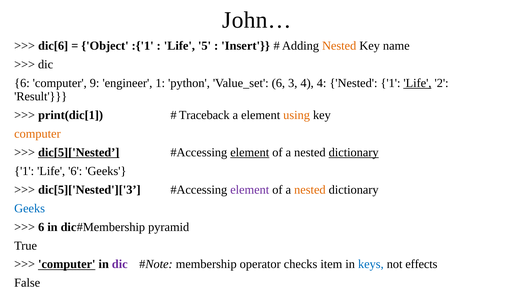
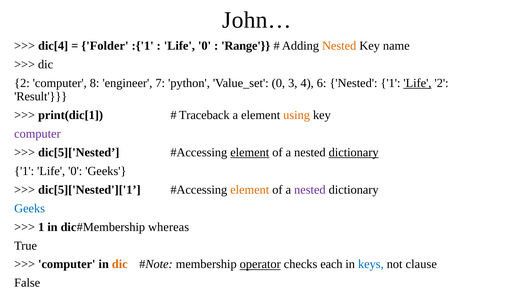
dic[6: dic[6 -> dic[4
Object: Object -> Folder
5 at (205, 46): 5 -> 0
Insert: Insert -> Range
6 at (22, 83): 6 -> 2
9: 9 -> 8
engineer 1: 1 -> 7
Value_set 6: 6 -> 0
4 4: 4 -> 6
computer at (37, 134) colour: orange -> purple
dic[5]['Nested underline: present -> none
1 Life 6: 6 -> 0
dic[5]['Nested']['3: dic[5]['Nested']['3 -> dic[5]['Nested']['1
element at (250, 190) colour: purple -> orange
nested at (310, 190) colour: orange -> purple
6 at (41, 227): 6 -> 1
pyramid: pyramid -> whereas
computer at (67, 264) underline: present -> none
dic at (120, 264) colour: purple -> orange
operator underline: none -> present
item: item -> each
effects: effects -> clause
